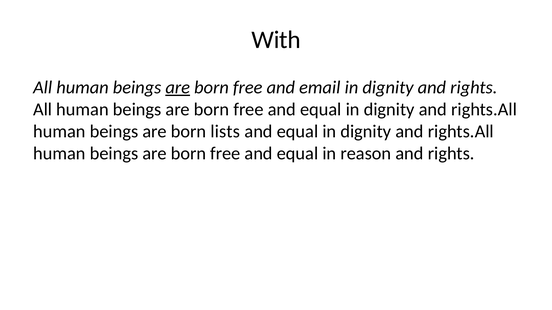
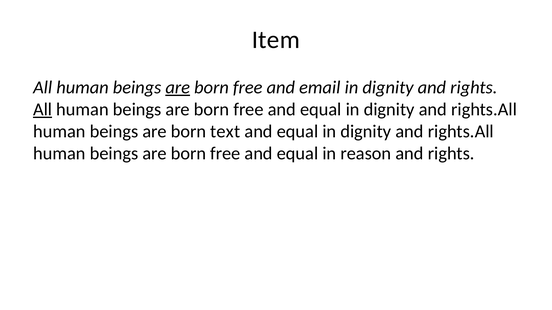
With: With -> Item
All at (43, 110) underline: none -> present
lists: lists -> text
